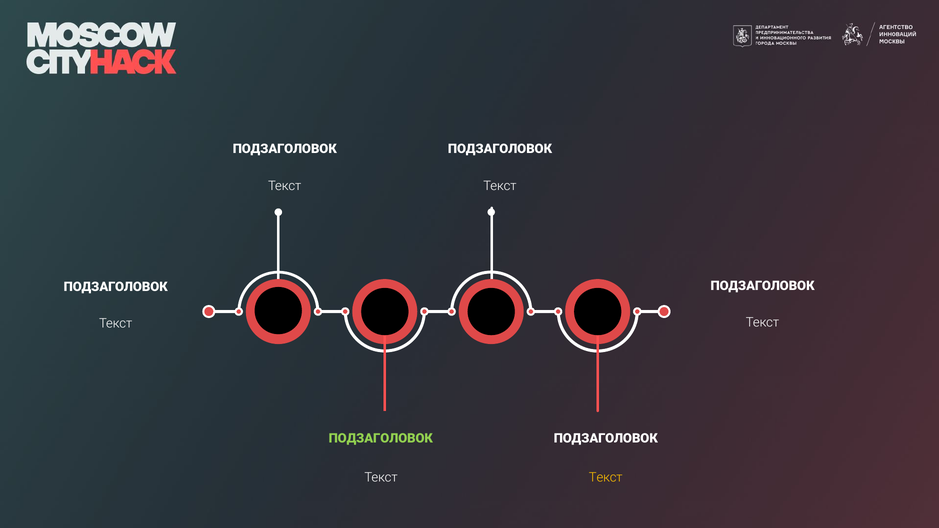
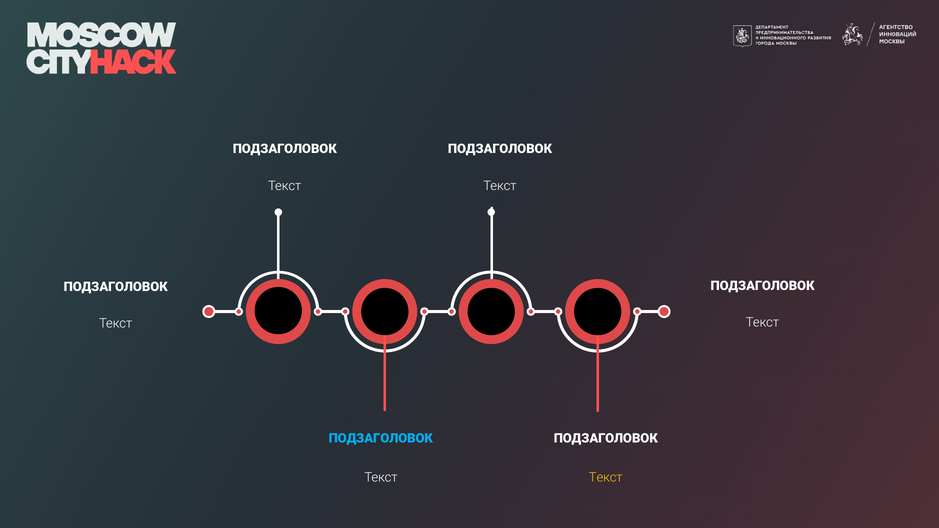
ПОДЗАГОЛОВОК at (381, 438) colour: light green -> light blue
